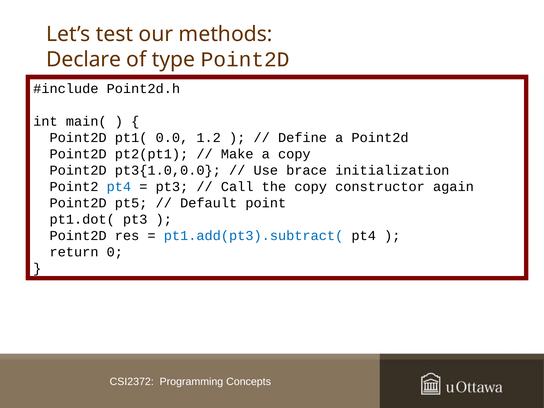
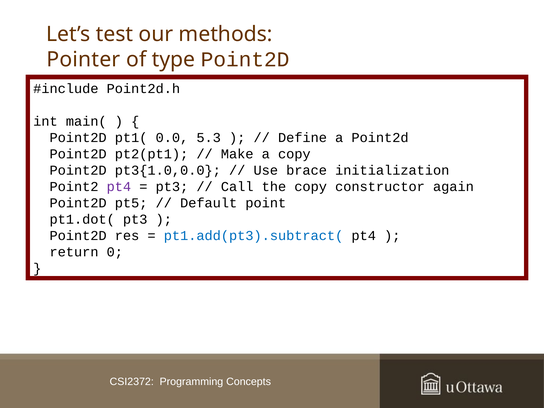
Declare: Declare -> Pointer
1.2: 1.2 -> 5.3
pt4 at (119, 187) colour: blue -> purple
